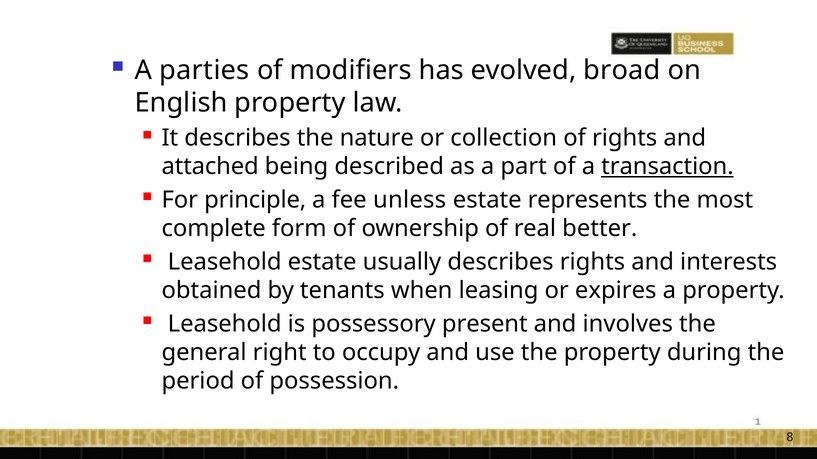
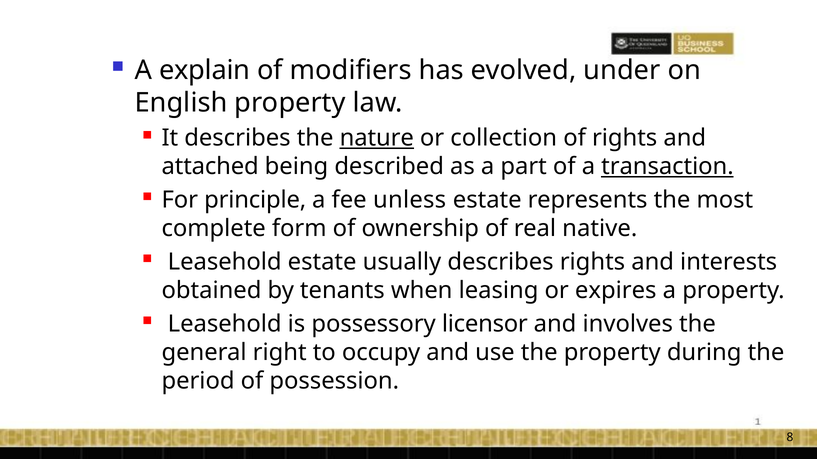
parties: parties -> explain
broad: broad -> under
nature underline: none -> present
better: better -> native
present: present -> licensor
